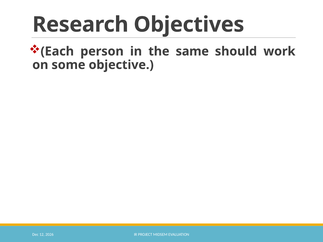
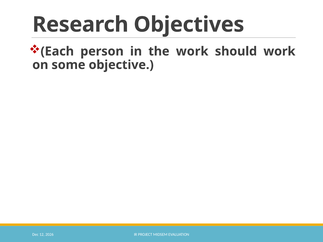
the same: same -> work
